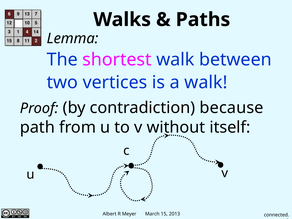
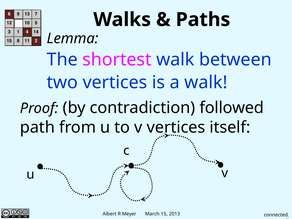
because: because -> followed
v without: without -> vertices
